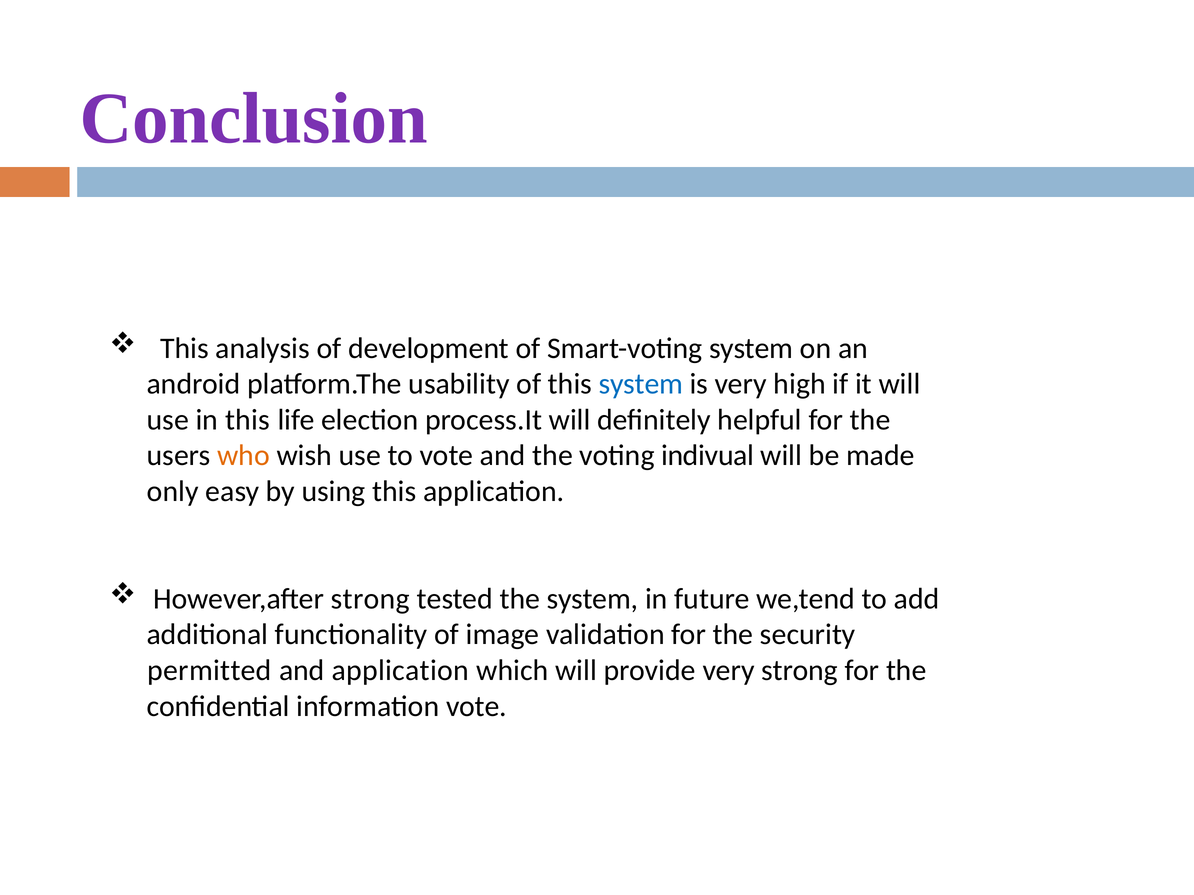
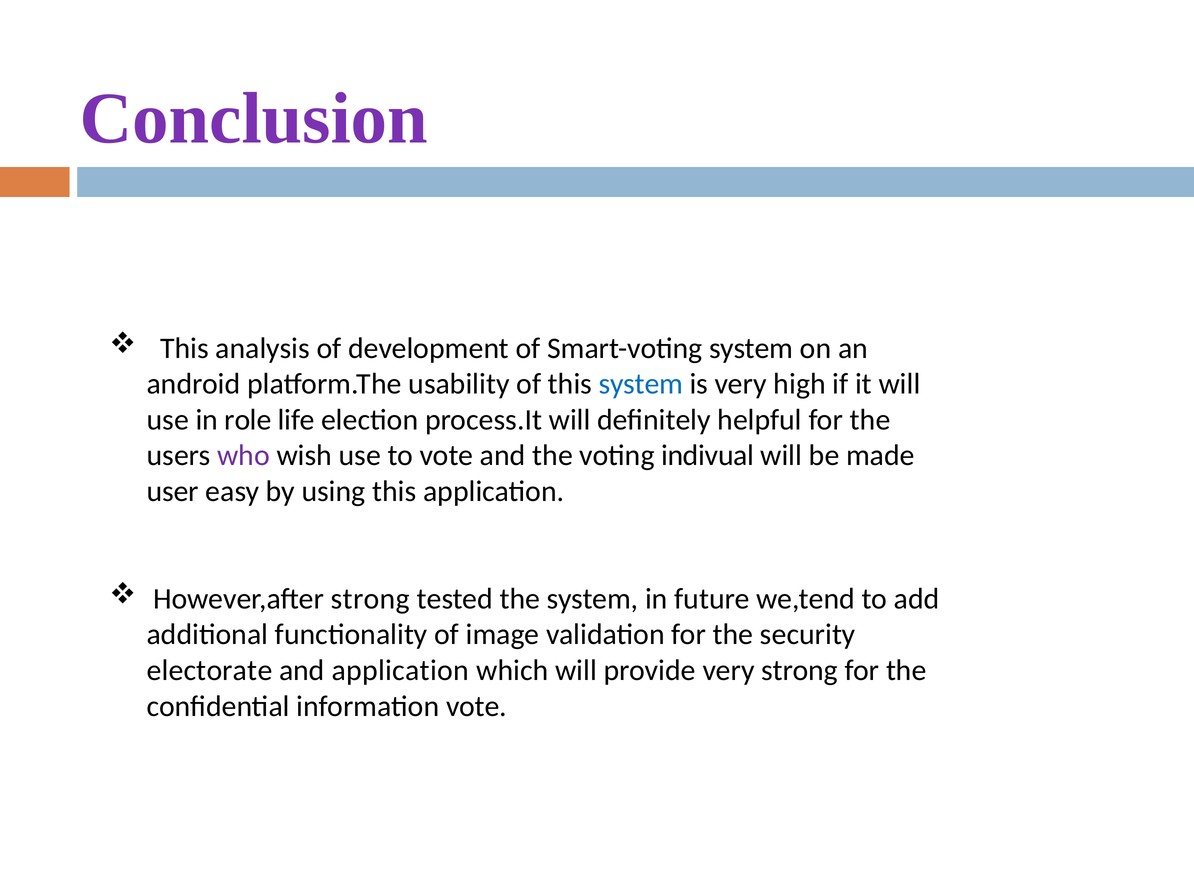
in this: this -> role
who colour: orange -> purple
only: only -> user
permitted: permitted -> electorate
